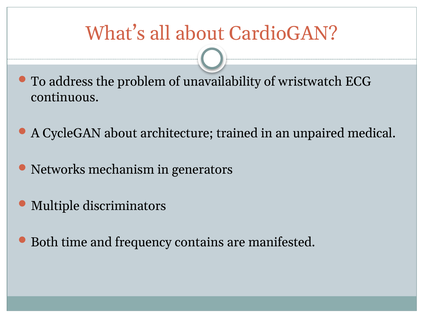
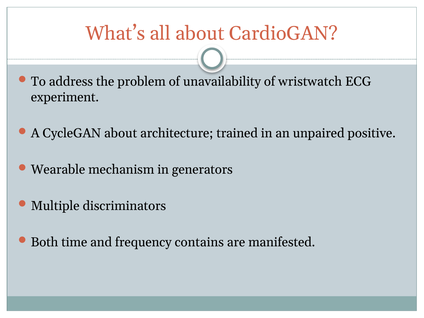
continuous: continuous -> experiment
medical: medical -> positive
Networks: Networks -> Wearable
